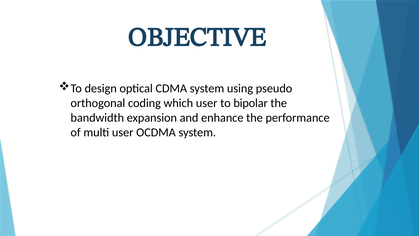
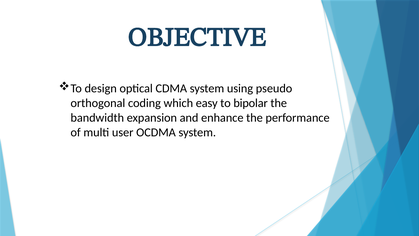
which user: user -> easy
